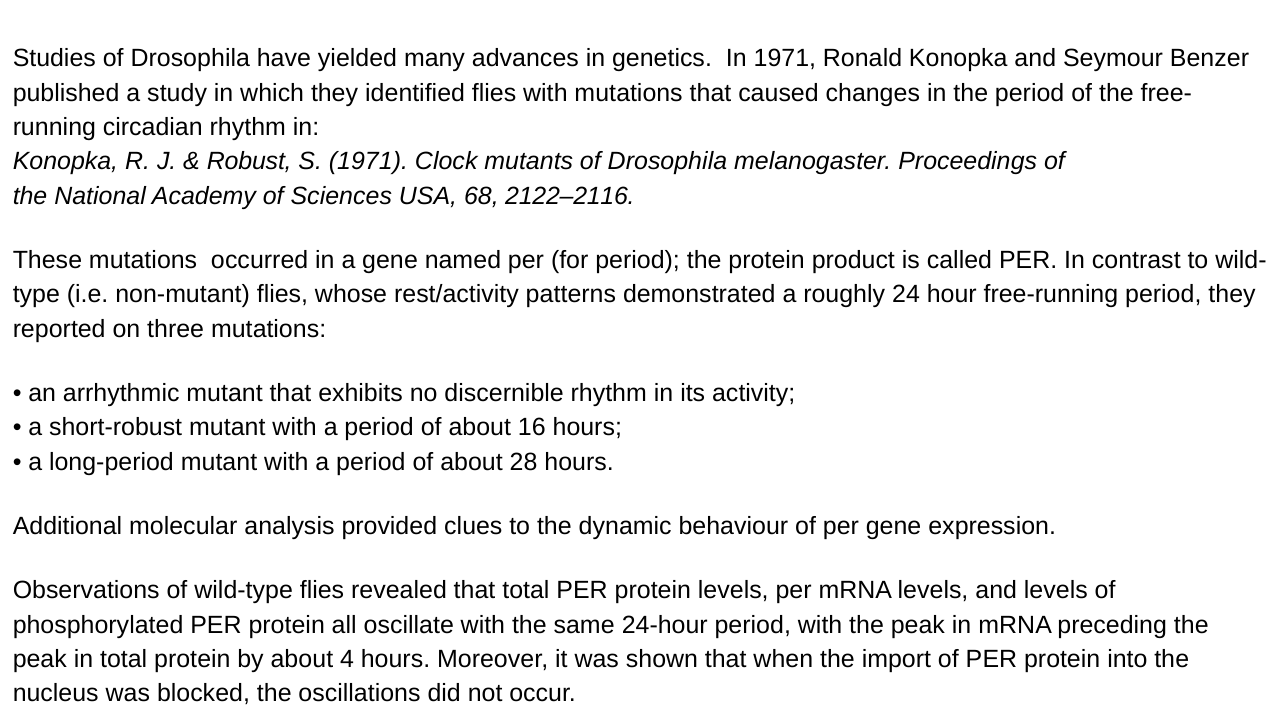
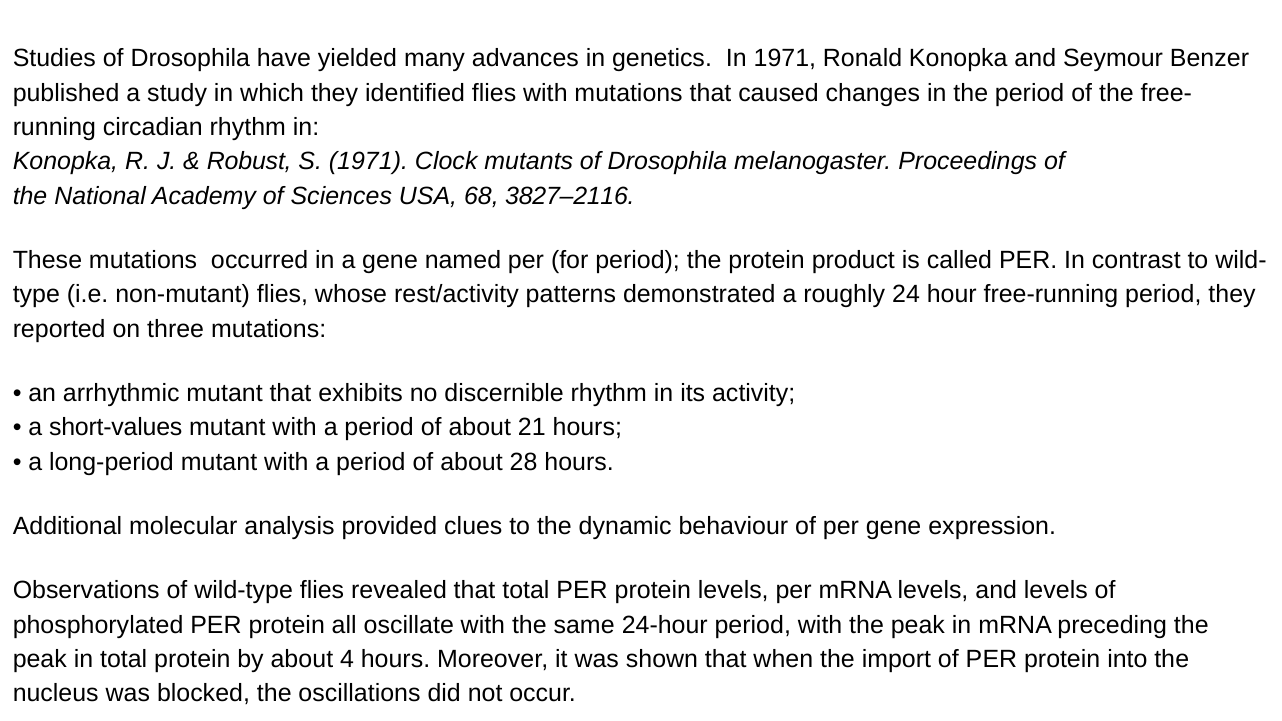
2122–2116: 2122–2116 -> 3827–2116
short-robust: short-robust -> short-values
16: 16 -> 21
